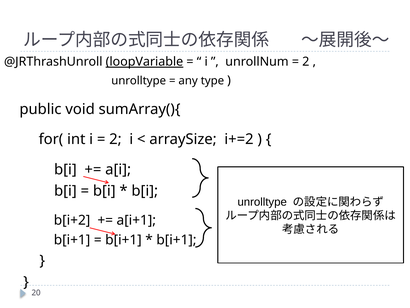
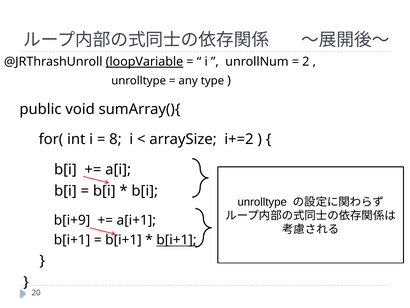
2 at (115, 139): 2 -> 8
b[i+2: b[i+2 -> b[i+9
b[i+1 at (176, 240) underline: none -> present
